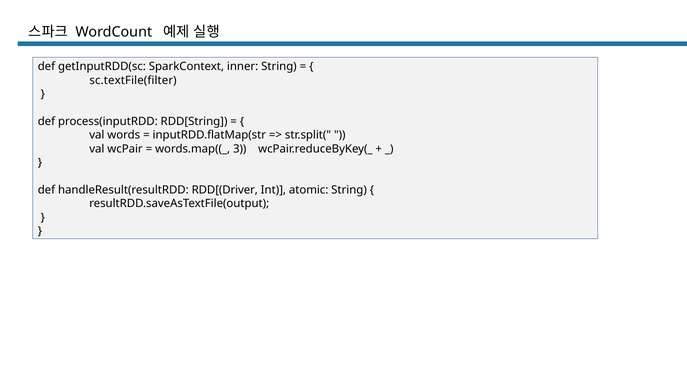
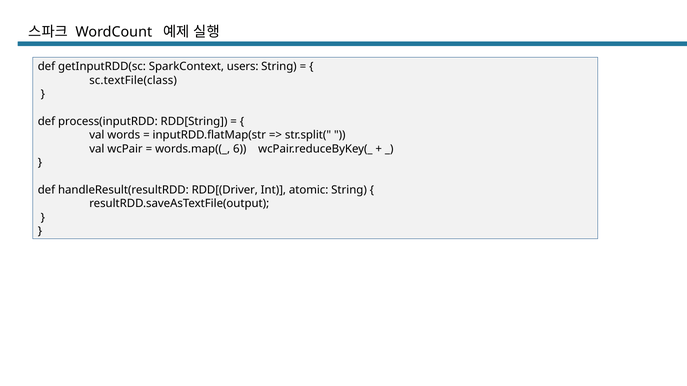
inner: inner -> users
sc.textFile(filter: sc.textFile(filter -> sc.textFile(class
3: 3 -> 6
